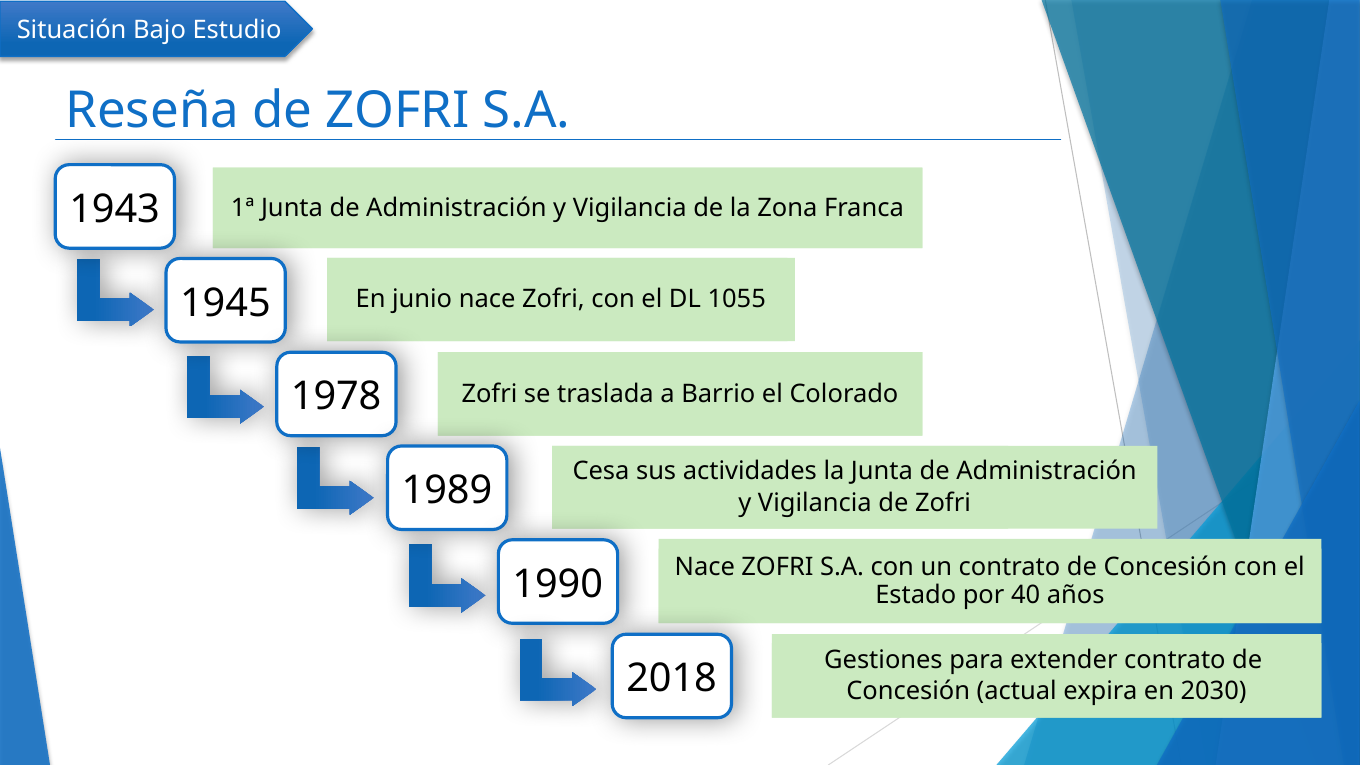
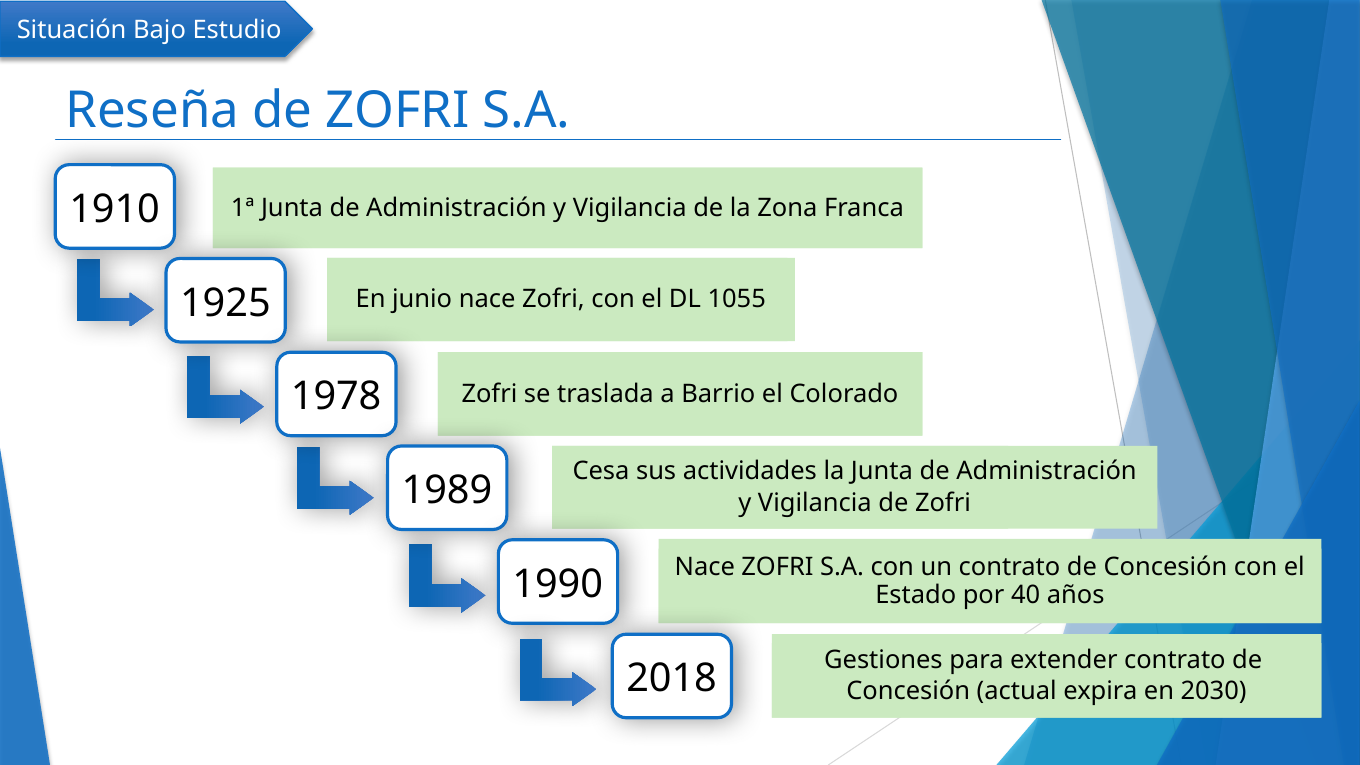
1943: 1943 -> 1910
1945: 1945 -> 1925
